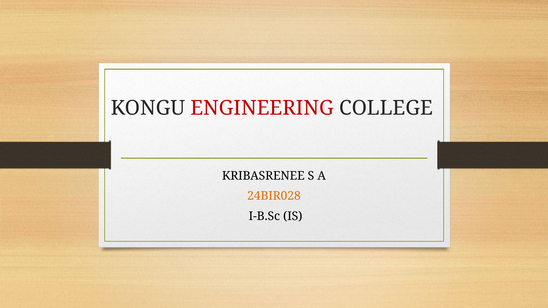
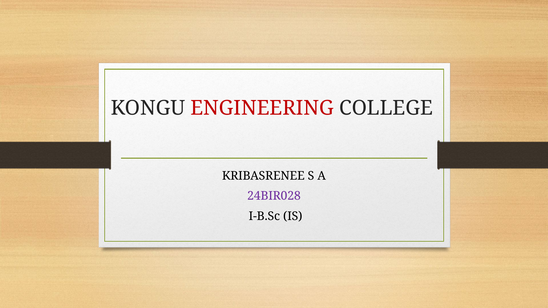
24BIR028 colour: orange -> purple
